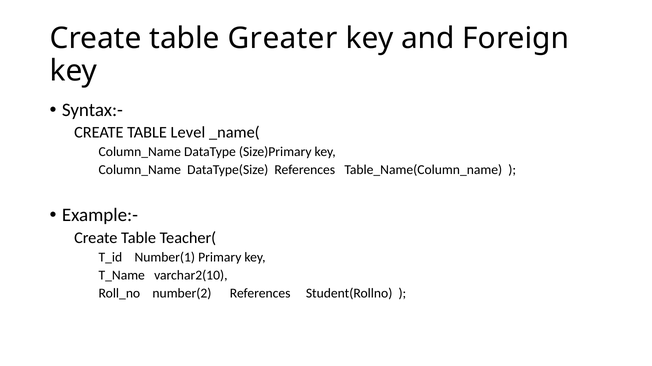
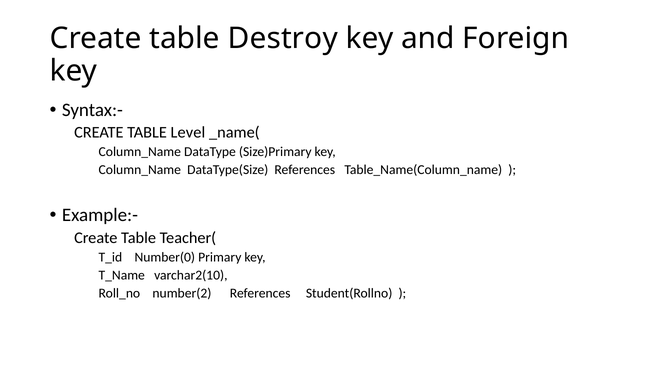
Greater: Greater -> Destroy
Number(1: Number(1 -> Number(0
